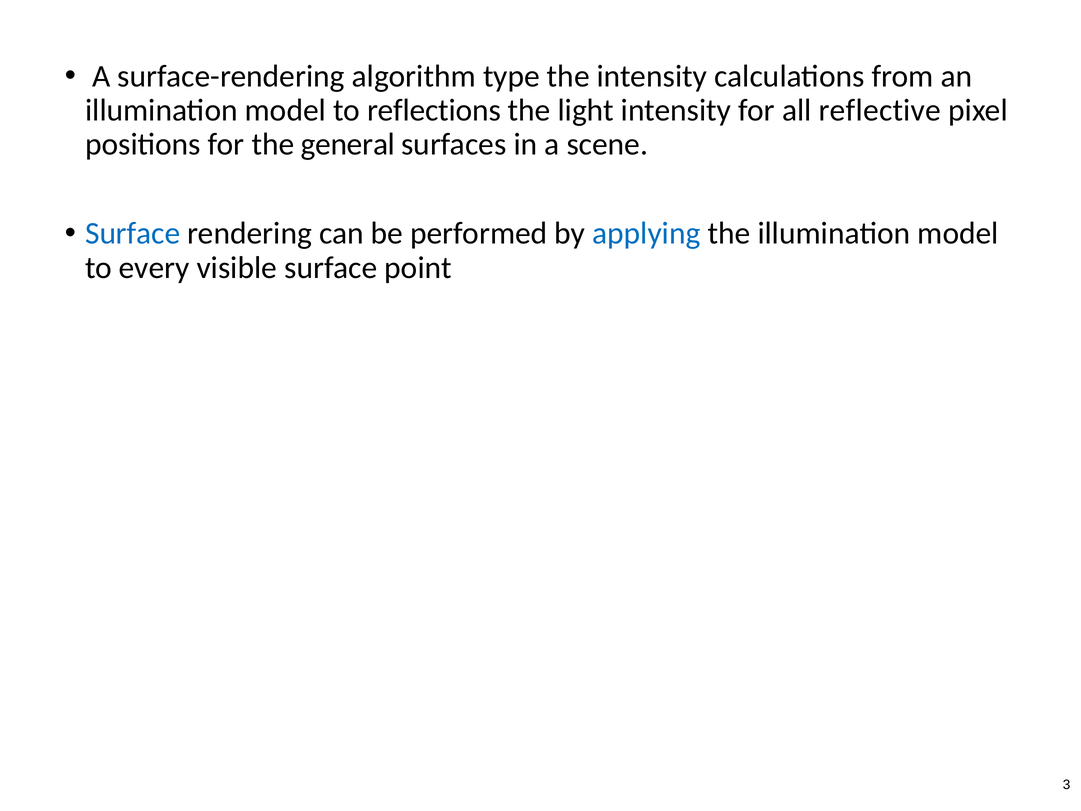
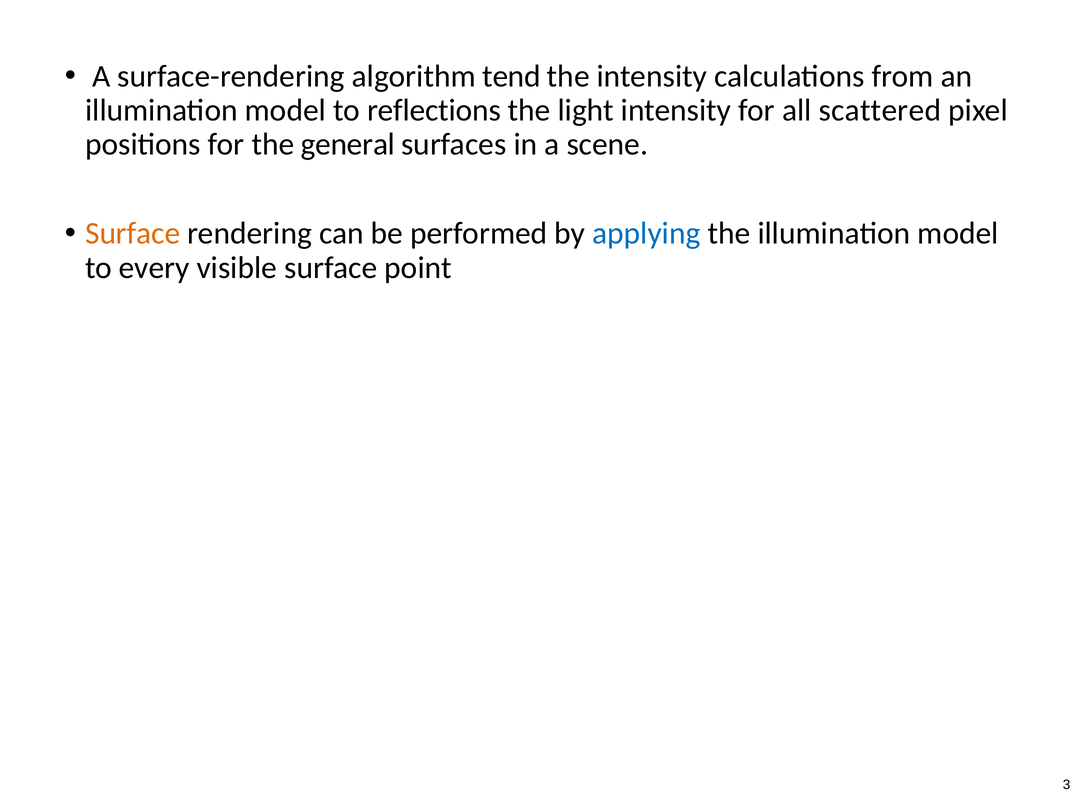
type: type -> tend
reflective: reflective -> scattered
Surface at (133, 233) colour: blue -> orange
